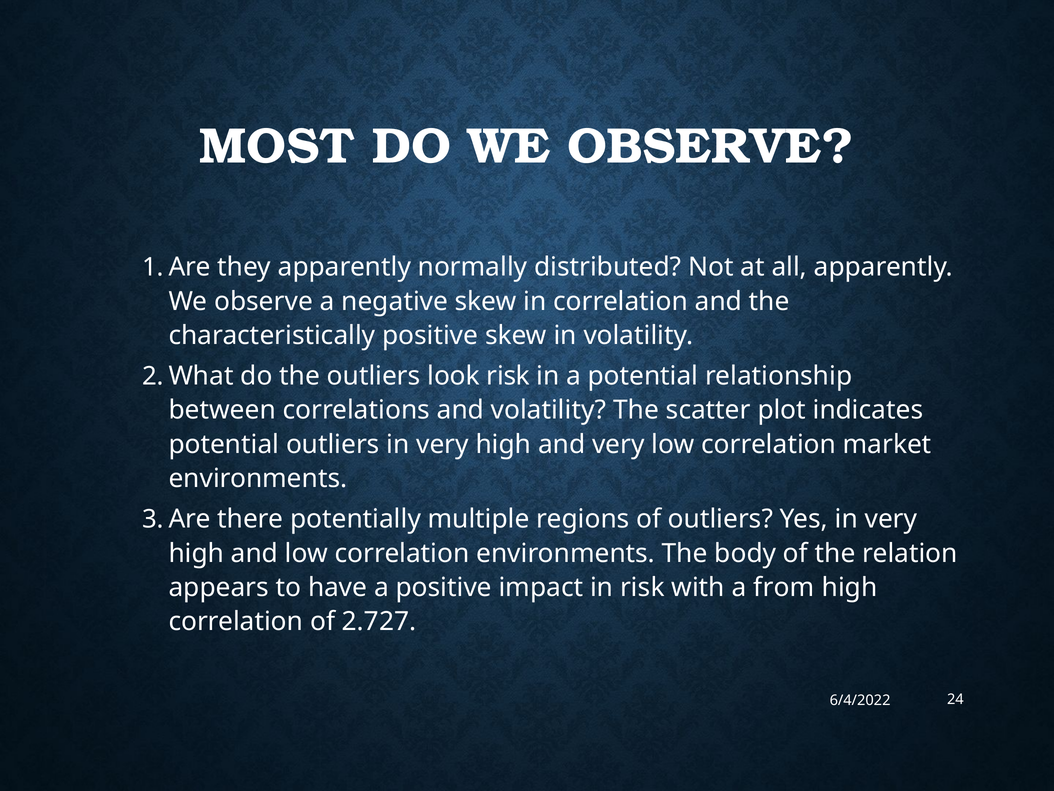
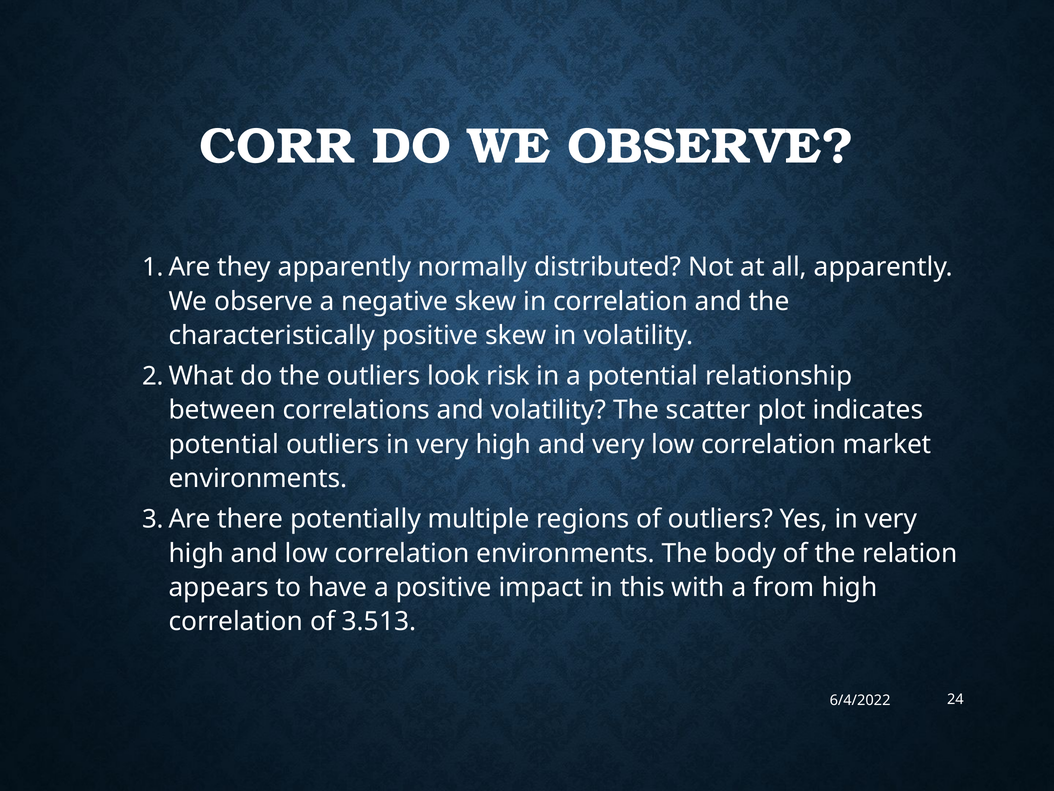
MOST: MOST -> CORR
in risk: risk -> this
2.727: 2.727 -> 3.513
